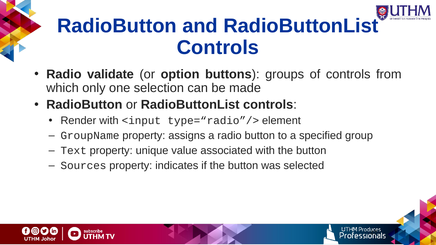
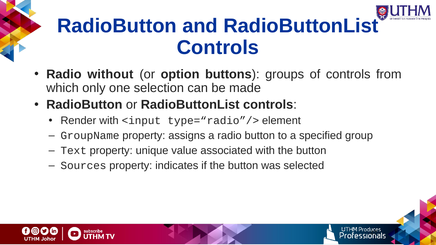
validate: validate -> without
